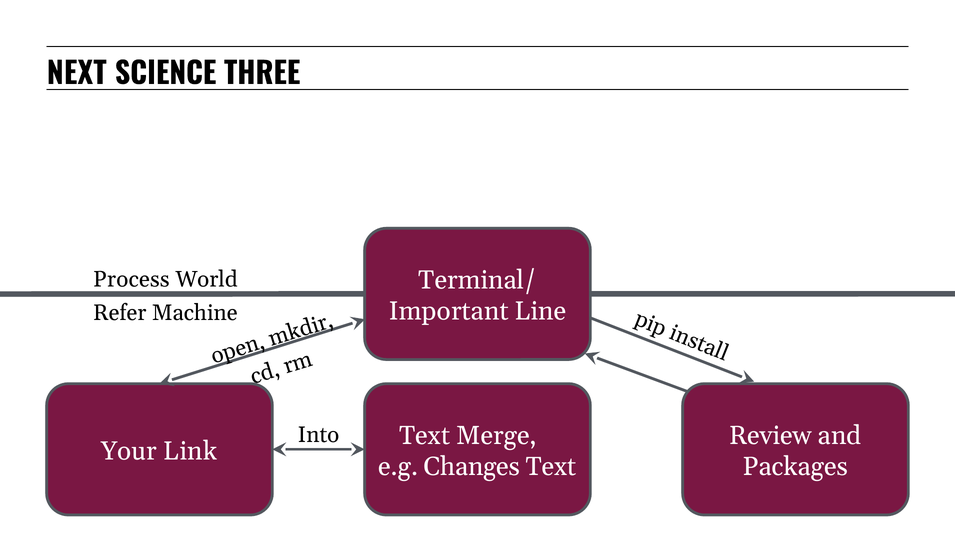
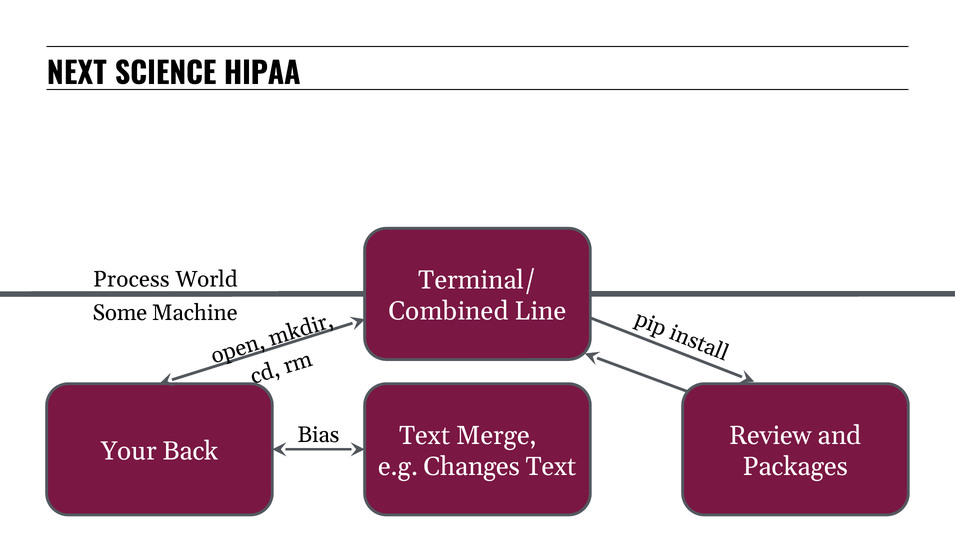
THREE: THREE -> HIPAA
Important: Important -> Combined
Refer: Refer -> Some
Into: Into -> Bias
Link: Link -> Back
